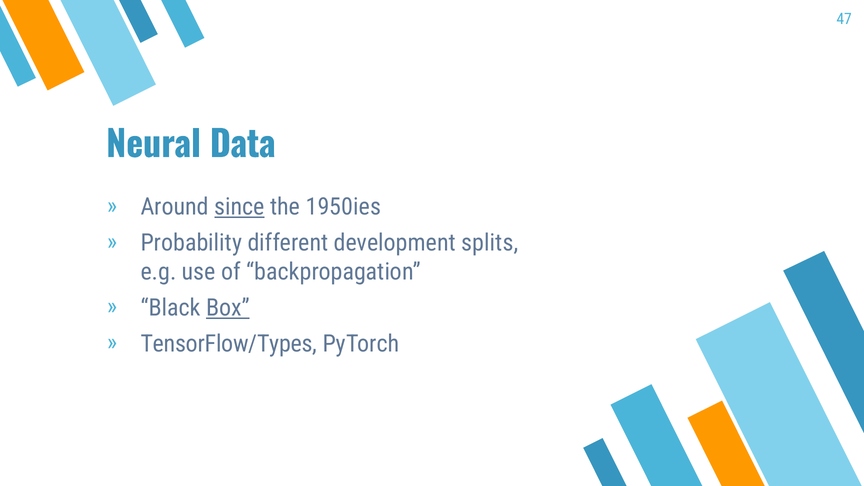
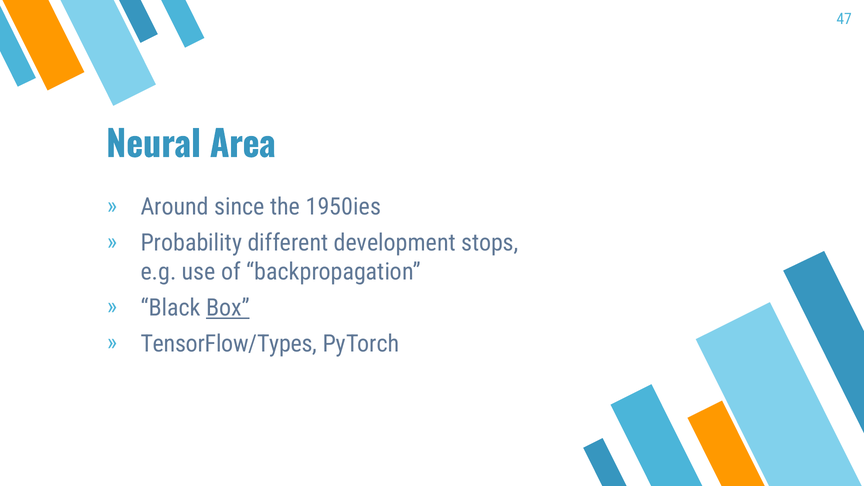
Data: Data -> Area
since underline: present -> none
splits: splits -> stops
